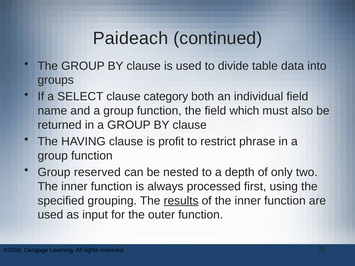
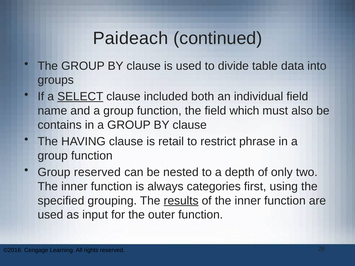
SELECT underline: none -> present
category: category -> included
returned: returned -> contains
profit: profit -> retail
processed: processed -> categories
